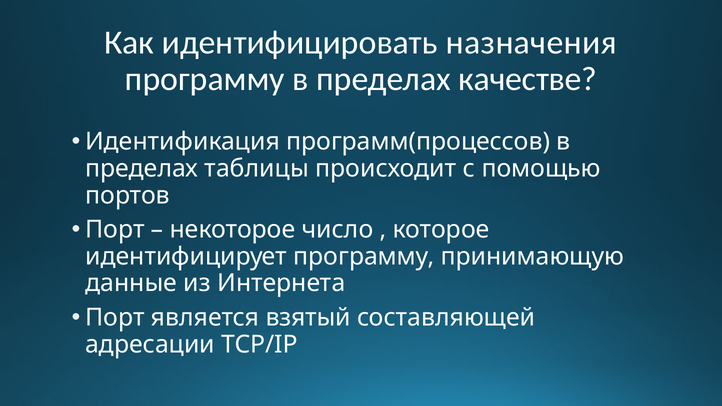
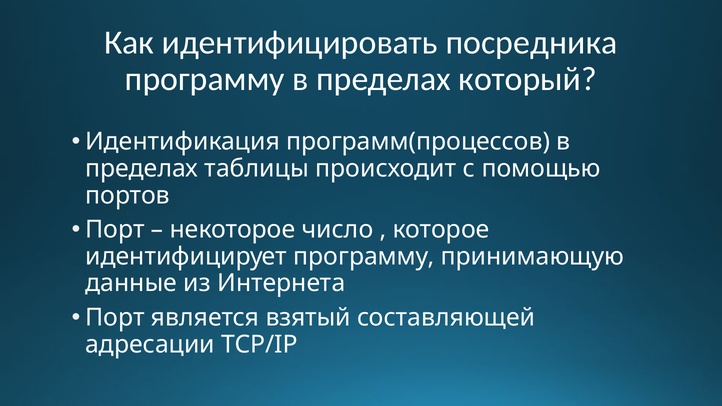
назначения: назначения -> посредника
качестве: качестве -> который
